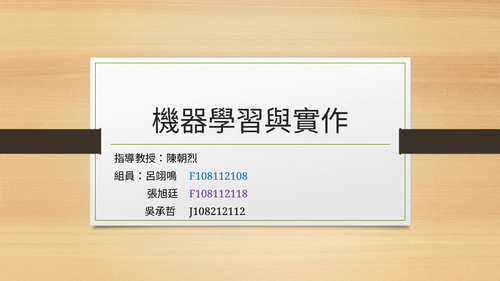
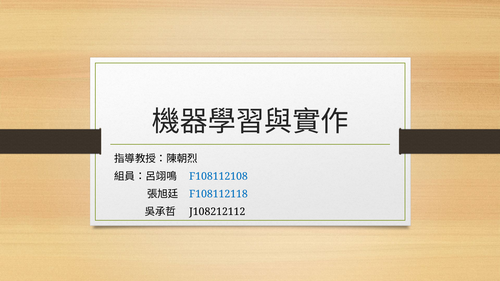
F108112118 colour: purple -> blue
